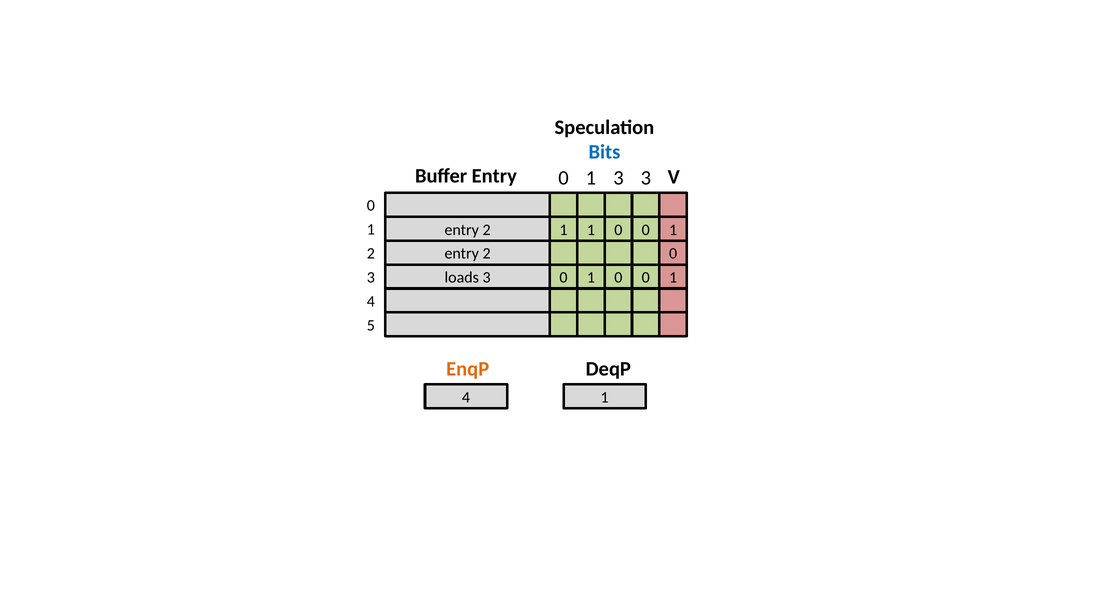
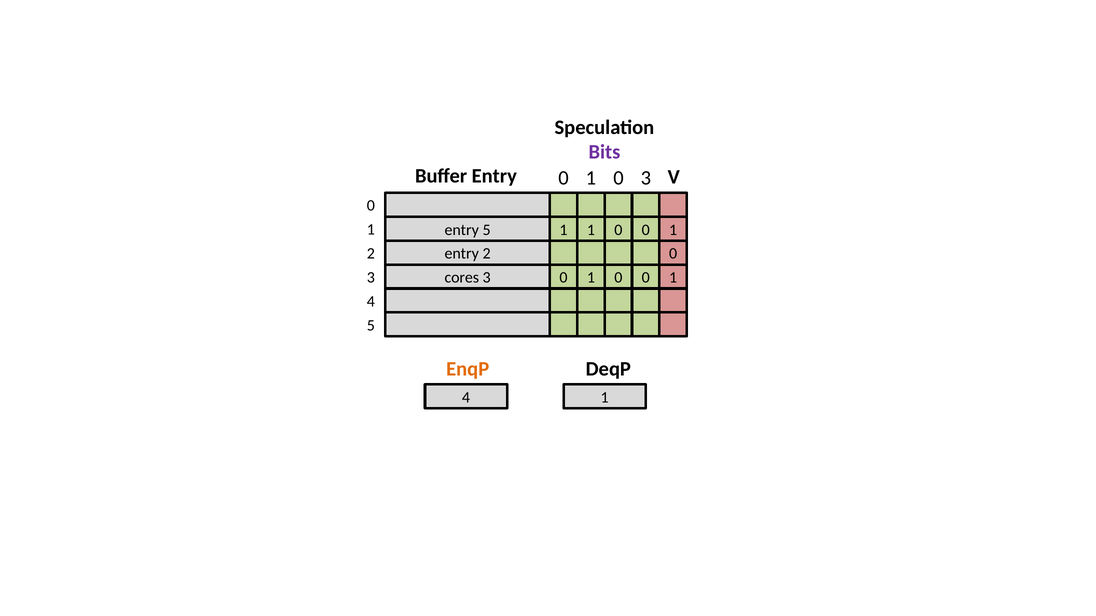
Bits colour: blue -> purple
3 at (618, 178): 3 -> 0
2 at (487, 230): 2 -> 5
loads: loads -> cores
